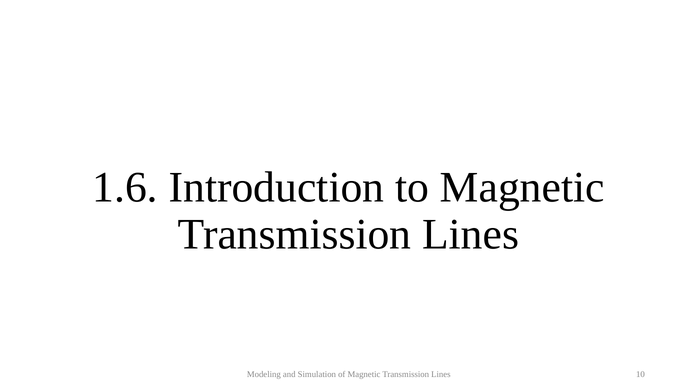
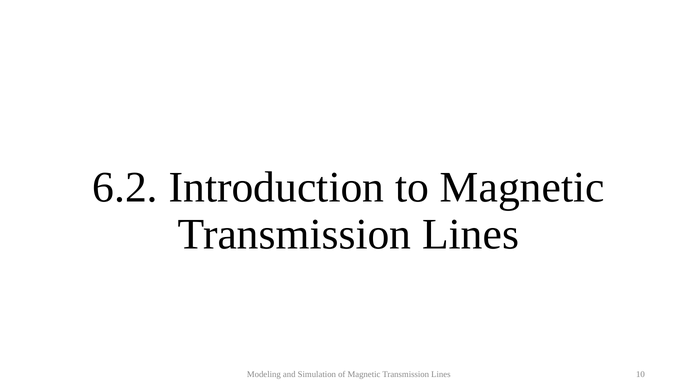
1.6: 1.6 -> 6.2
